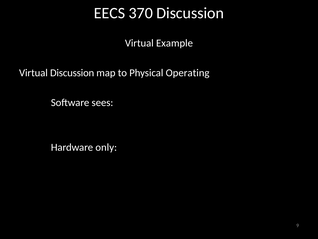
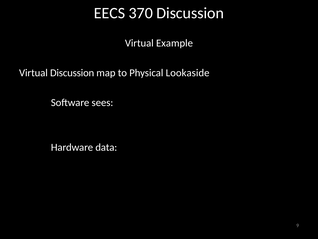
Operating: Operating -> Lookaside
only: only -> data
